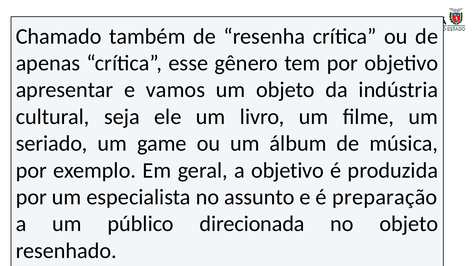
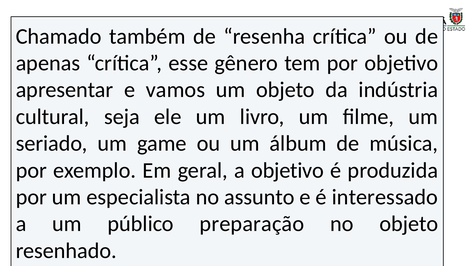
preparação: preparação -> interessado
direcionada: direcionada -> preparação
